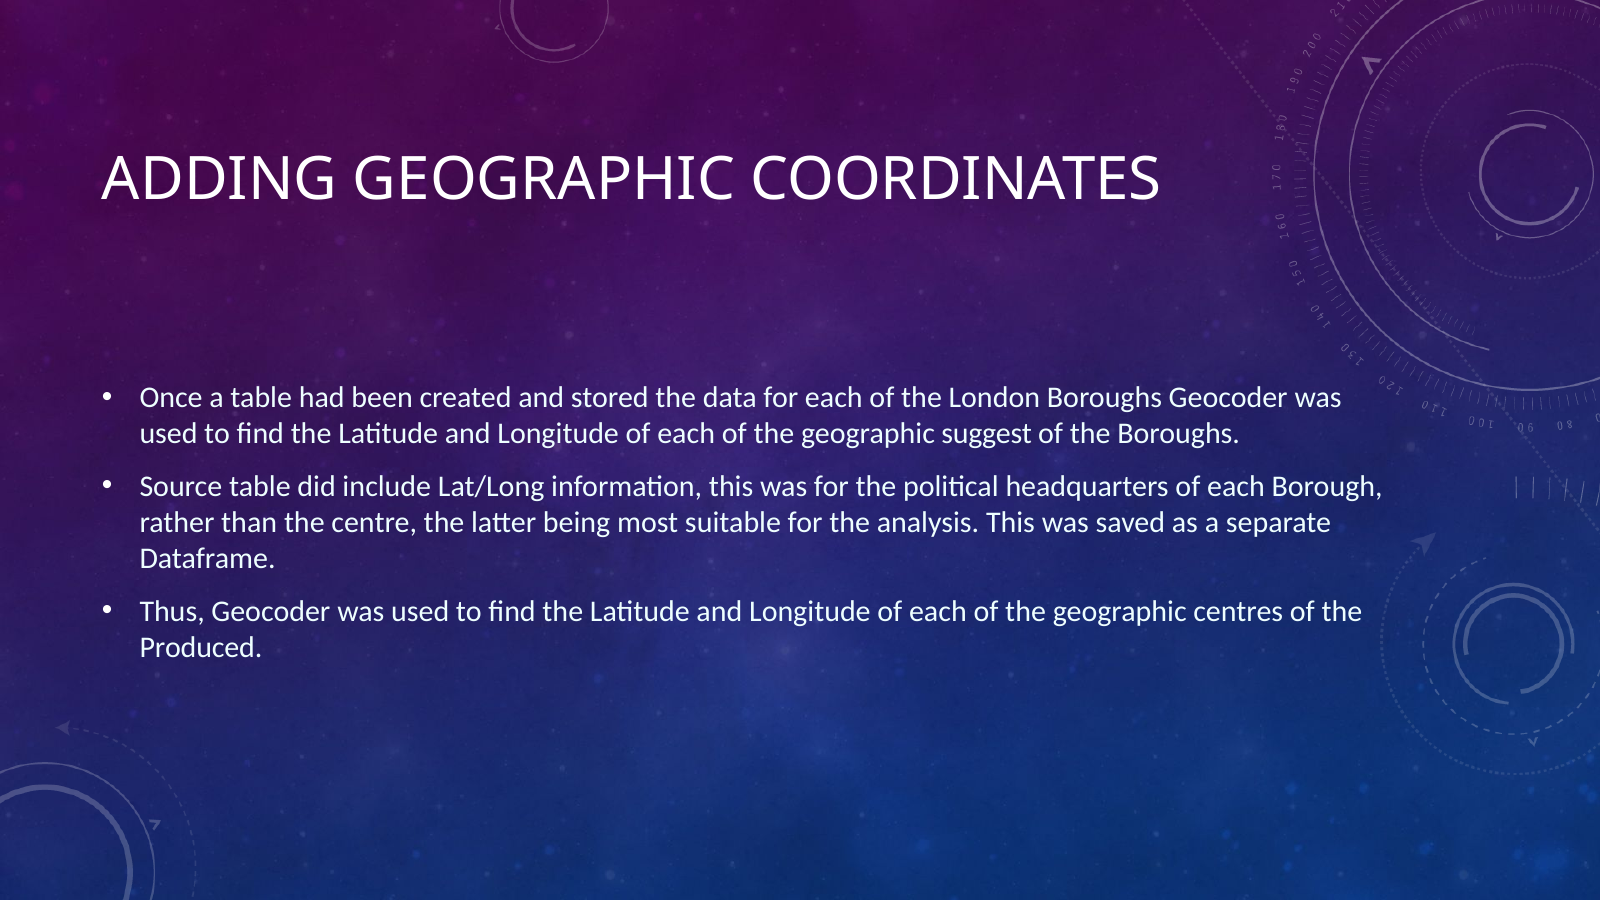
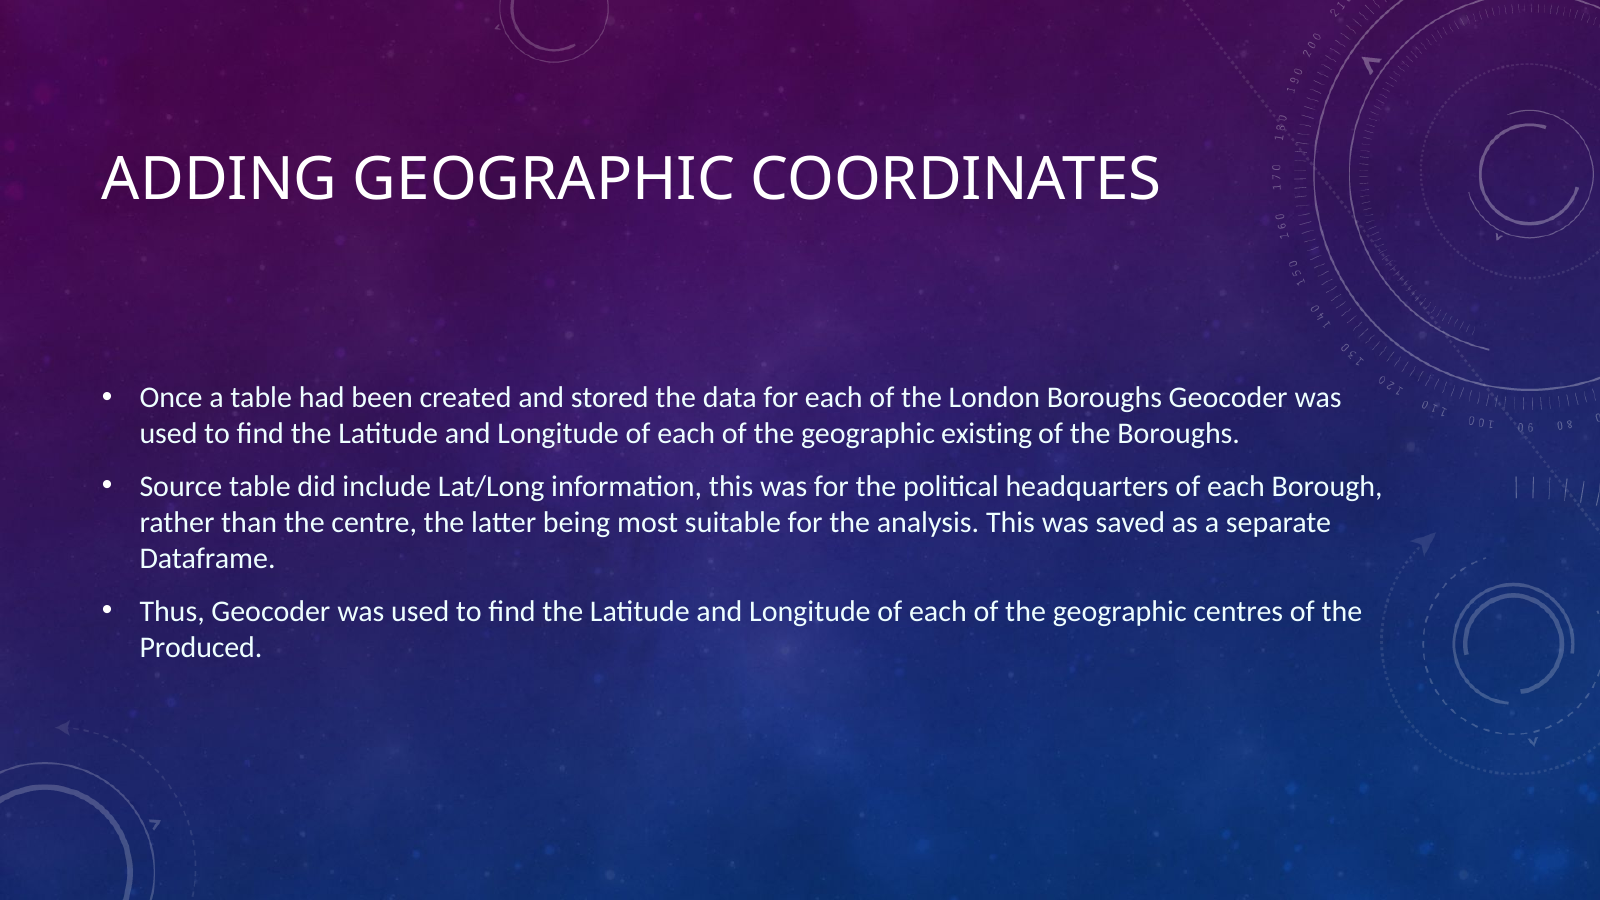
suggest: suggest -> existing
